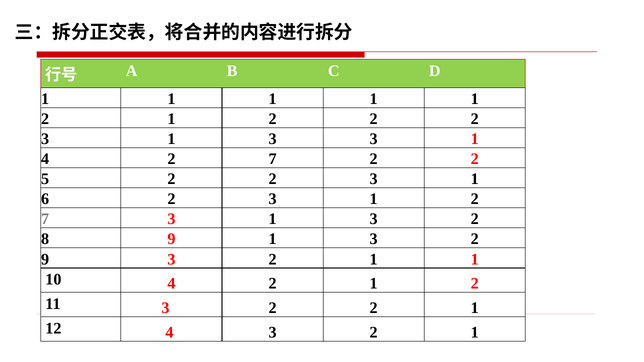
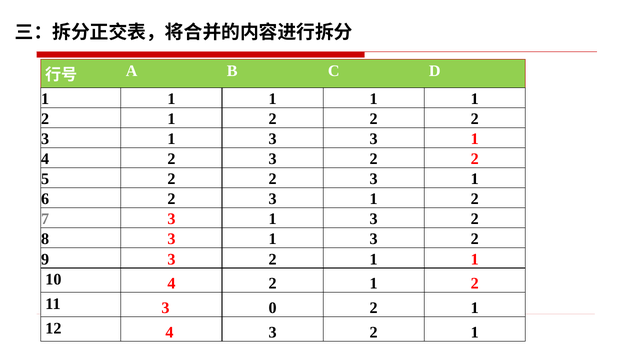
4 2 7: 7 -> 3
8 9: 9 -> 3
11 3 2: 2 -> 0
